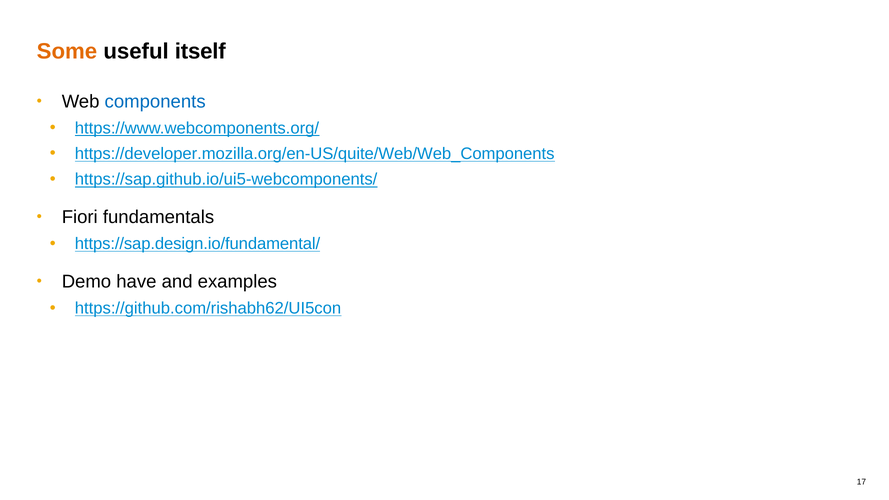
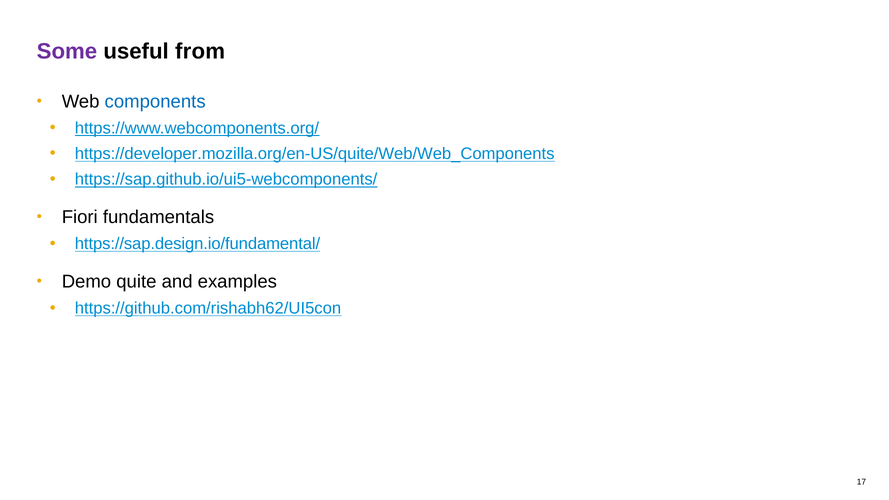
Some colour: orange -> purple
itself: itself -> from
have: have -> quite
